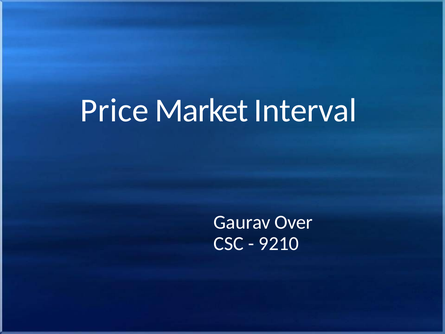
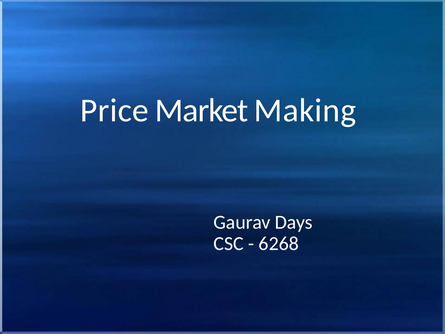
Interval: Interval -> Making
Over: Over -> Days
9210: 9210 -> 6268
